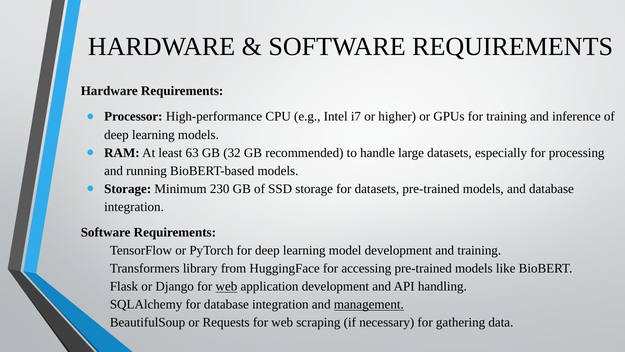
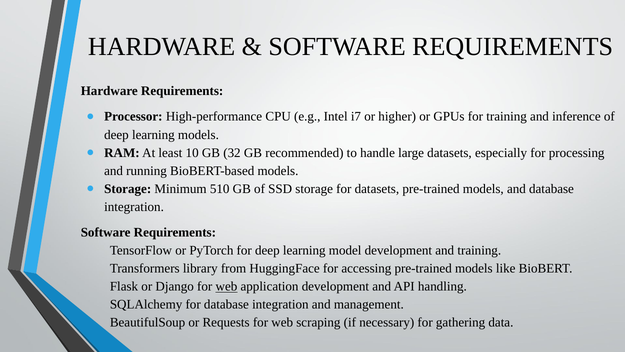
63: 63 -> 10
230: 230 -> 510
management underline: present -> none
